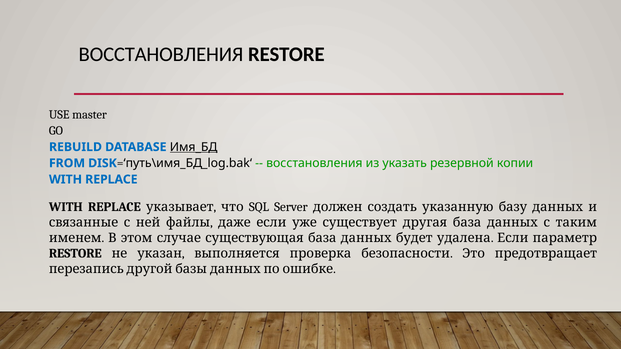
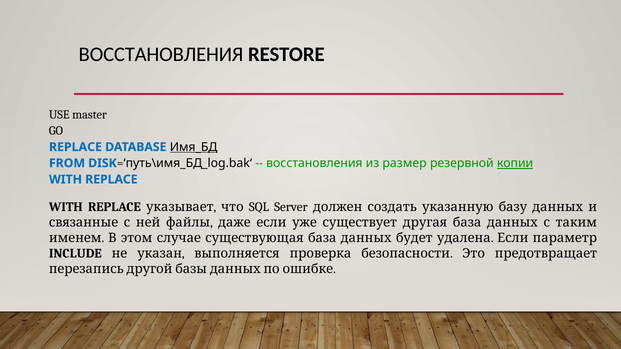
REBUILD at (75, 147): REBUILD -> REPLACE
указать: указать -> размер
копии underline: none -> present
RESTORE at (75, 254): RESTORE -> INCLUDE
